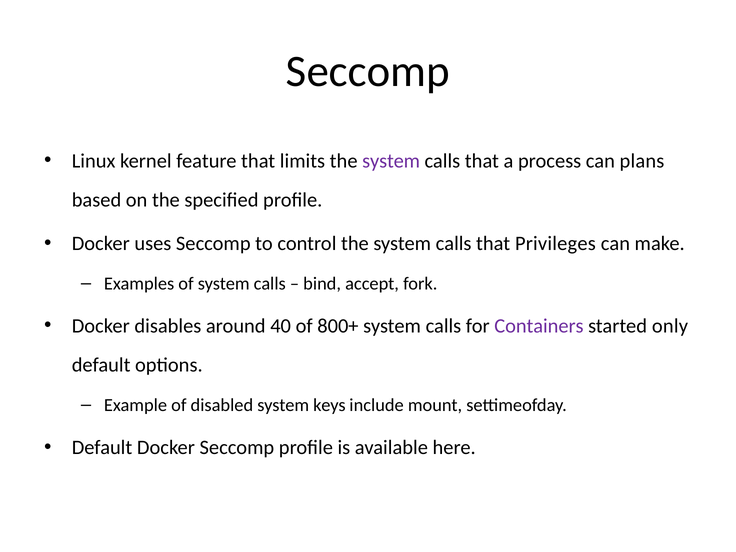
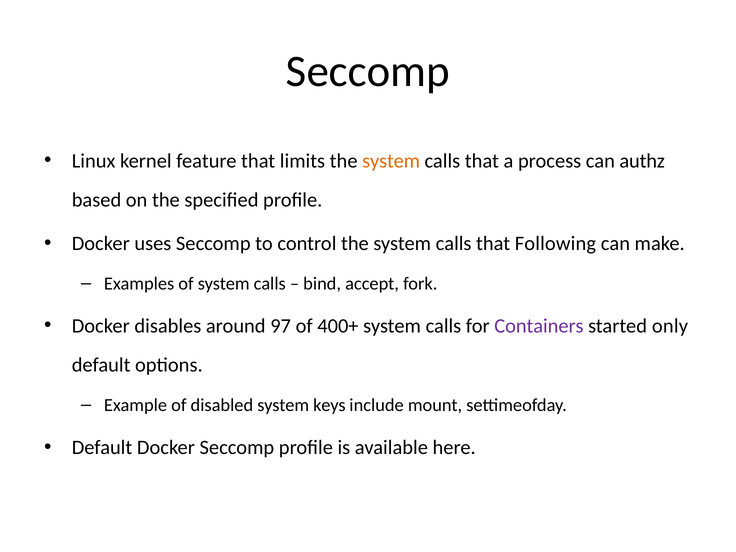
system at (391, 161) colour: purple -> orange
plans: plans -> authz
Privileges: Privileges -> Following
40: 40 -> 97
800+: 800+ -> 400+
